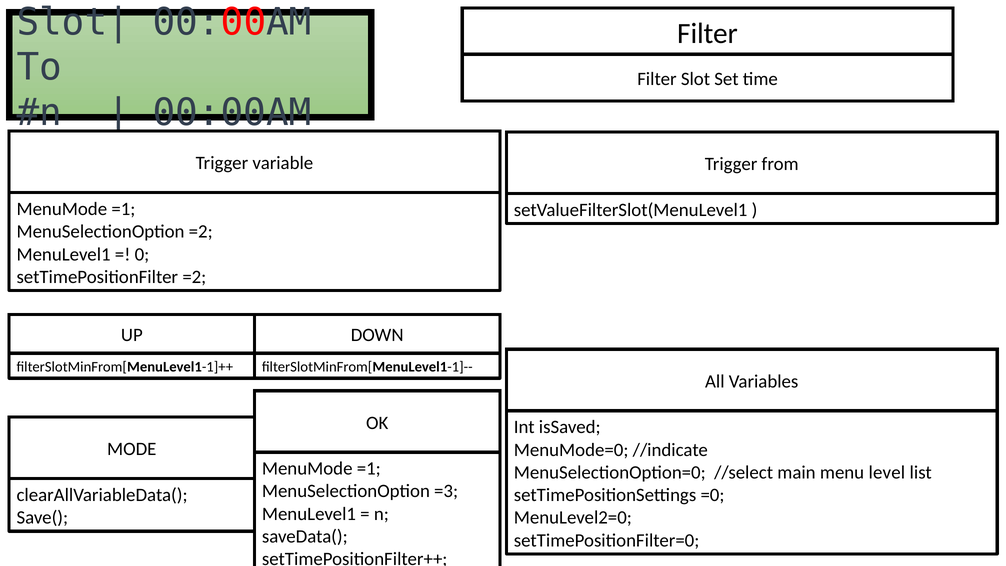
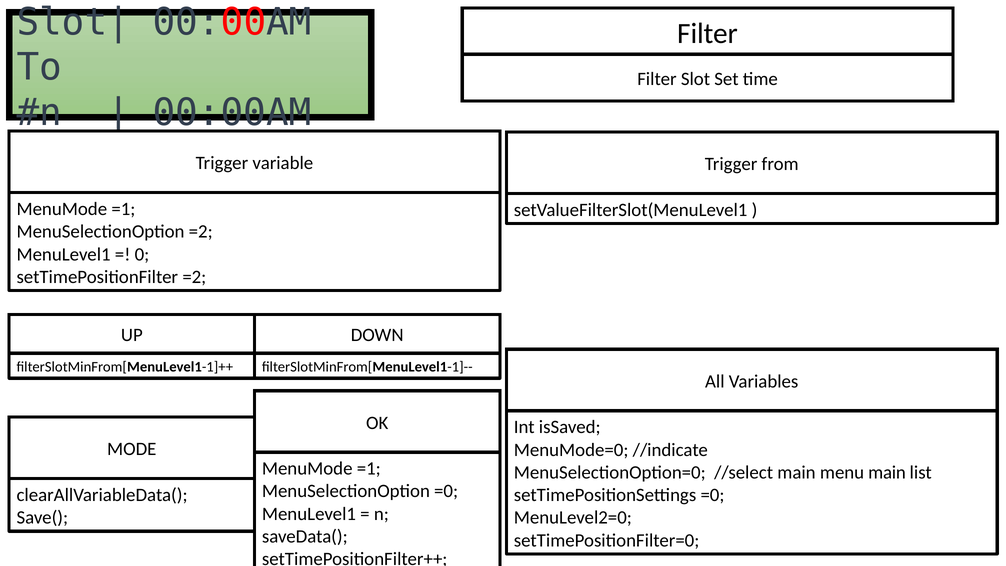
menu level: level -> main
MenuSelectionOption =3: =3 -> =0
